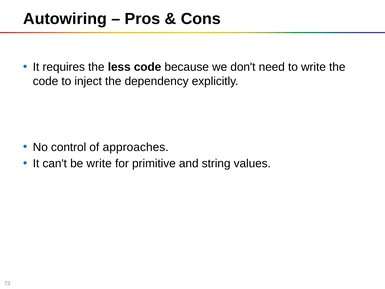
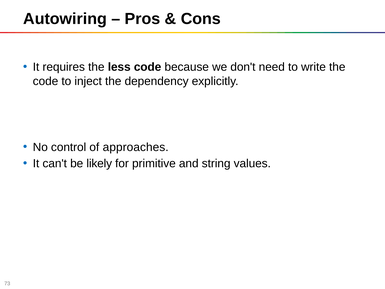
be write: write -> likely
